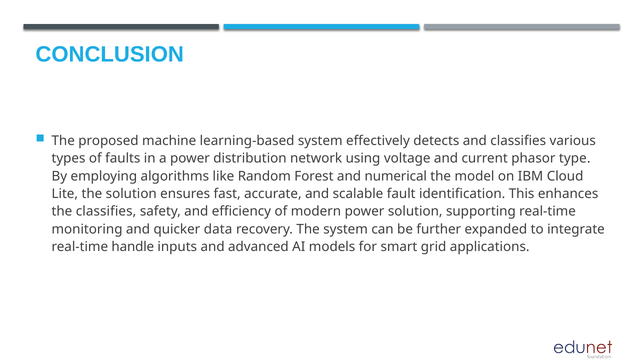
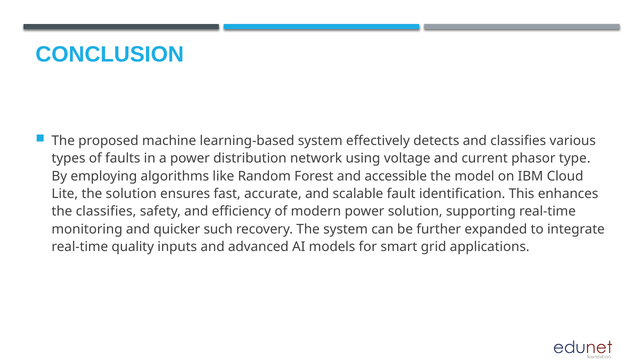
numerical: numerical -> accessible
data: data -> such
handle: handle -> quality
